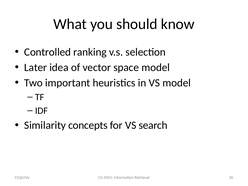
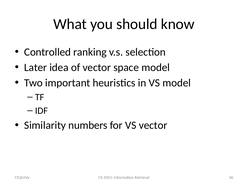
concepts: concepts -> numbers
VS search: search -> vector
